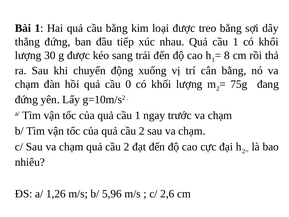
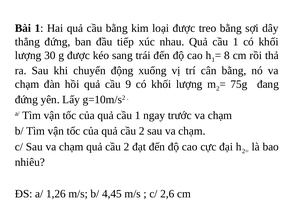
0: 0 -> 9
5,96: 5,96 -> 4,45
